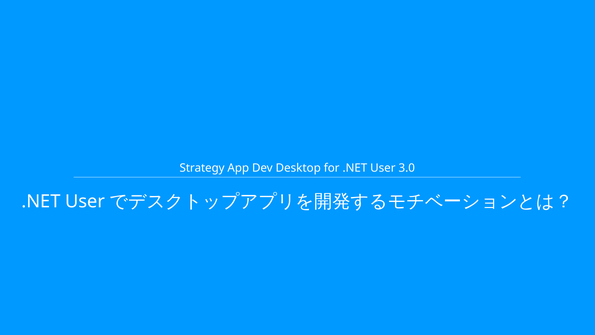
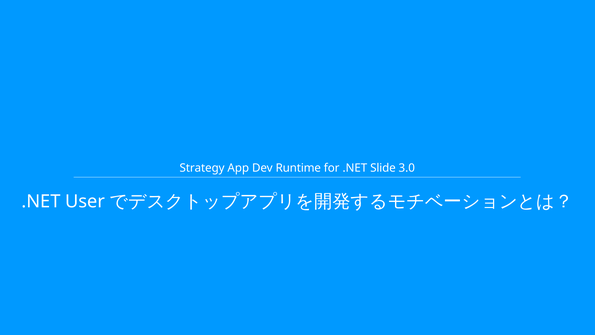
Desktop: Desktop -> Runtime
for .NET User: User -> Slide
